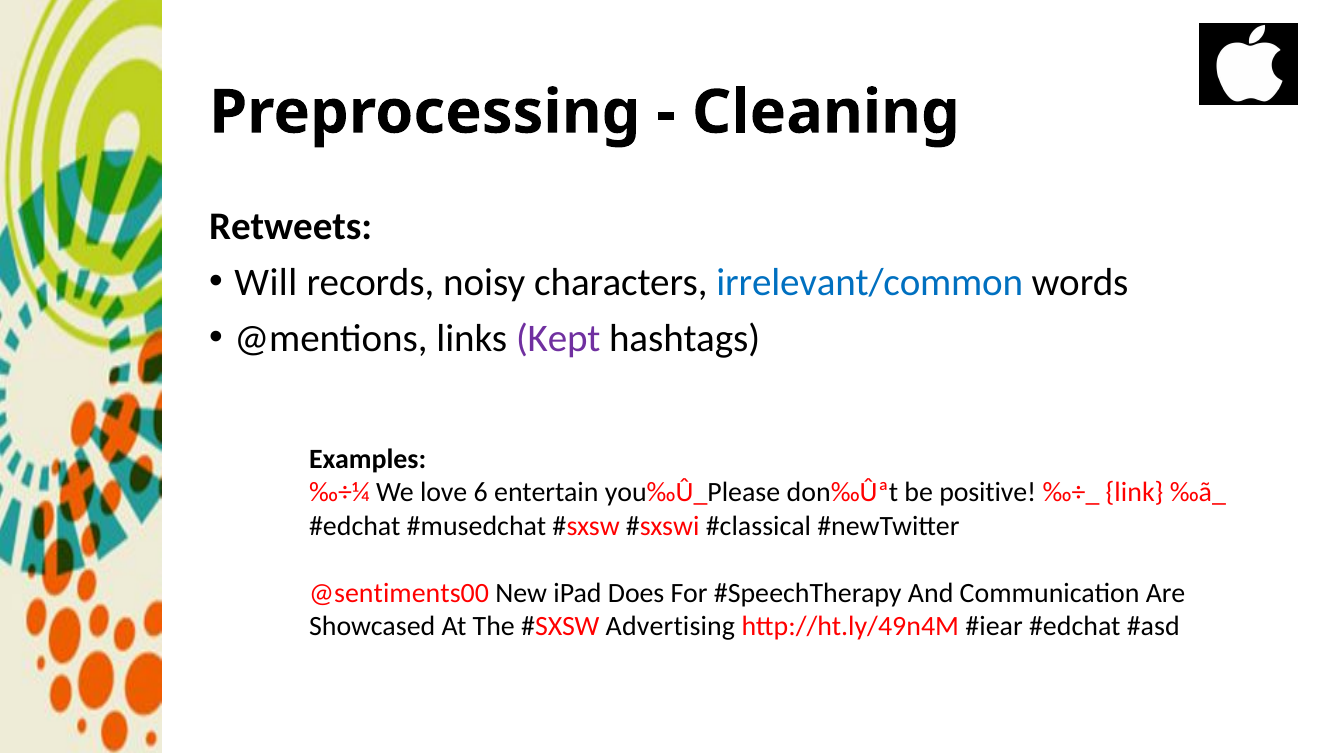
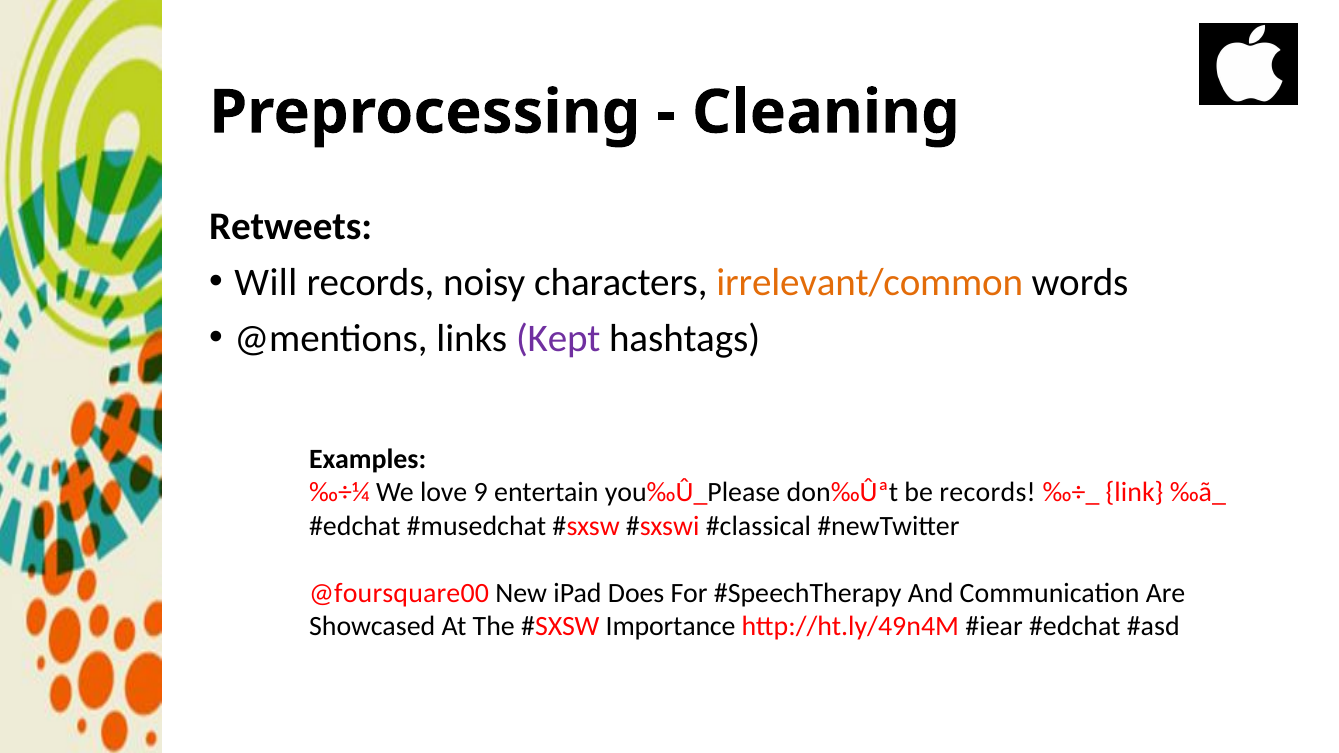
irrelevant/common colour: blue -> orange
6: 6 -> 9
be positive: positive -> records
@sentiments00: @sentiments00 -> @foursquare00
Advertising: Advertising -> Importance
